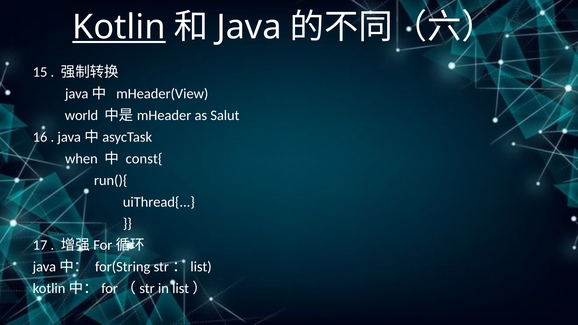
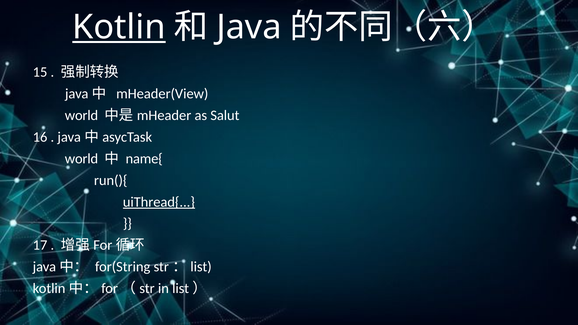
when at (81, 159): when -> world
const{: const{ -> name{
uiThread{ underline: none -> present
